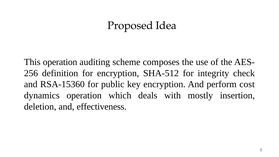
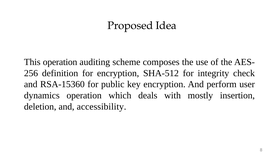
cost: cost -> user
effectiveness: effectiveness -> accessibility
